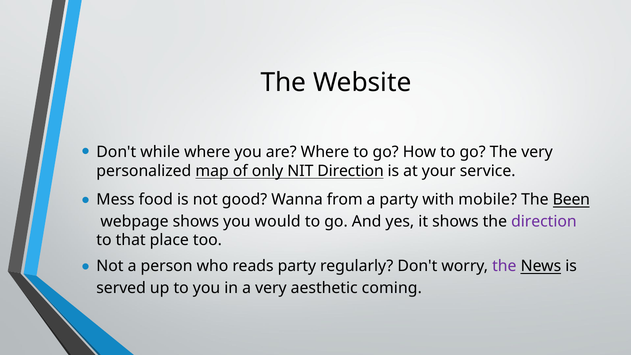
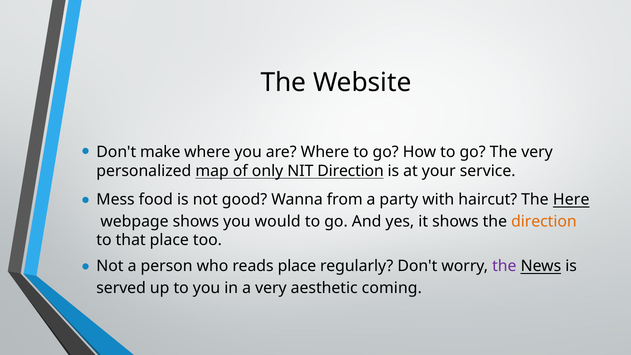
while: while -> make
mobile: mobile -> haircut
Been: Been -> Here
direction at (544, 221) colour: purple -> orange
reads party: party -> place
